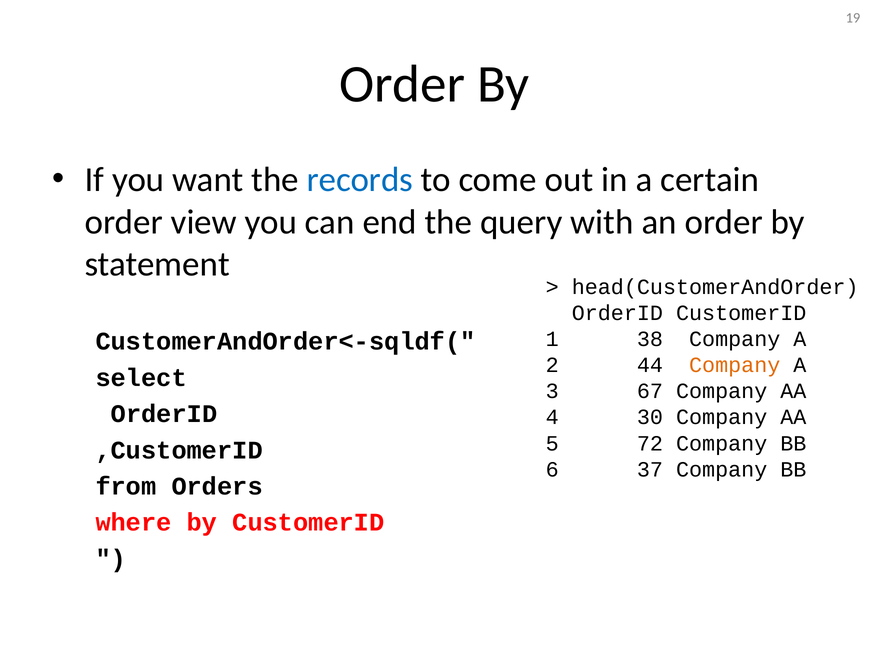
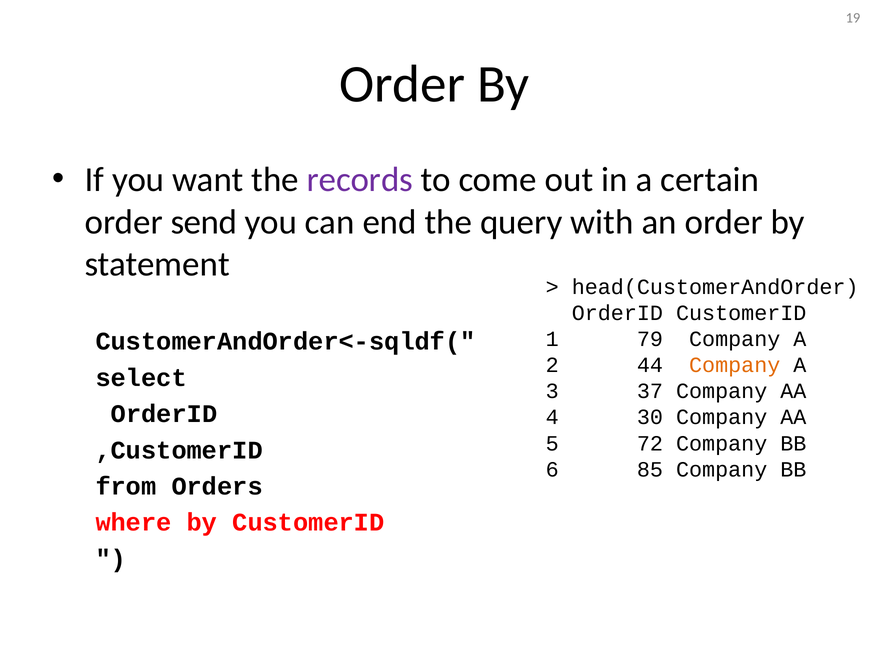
records colour: blue -> purple
view: view -> send
38: 38 -> 79
67: 67 -> 37
37: 37 -> 85
